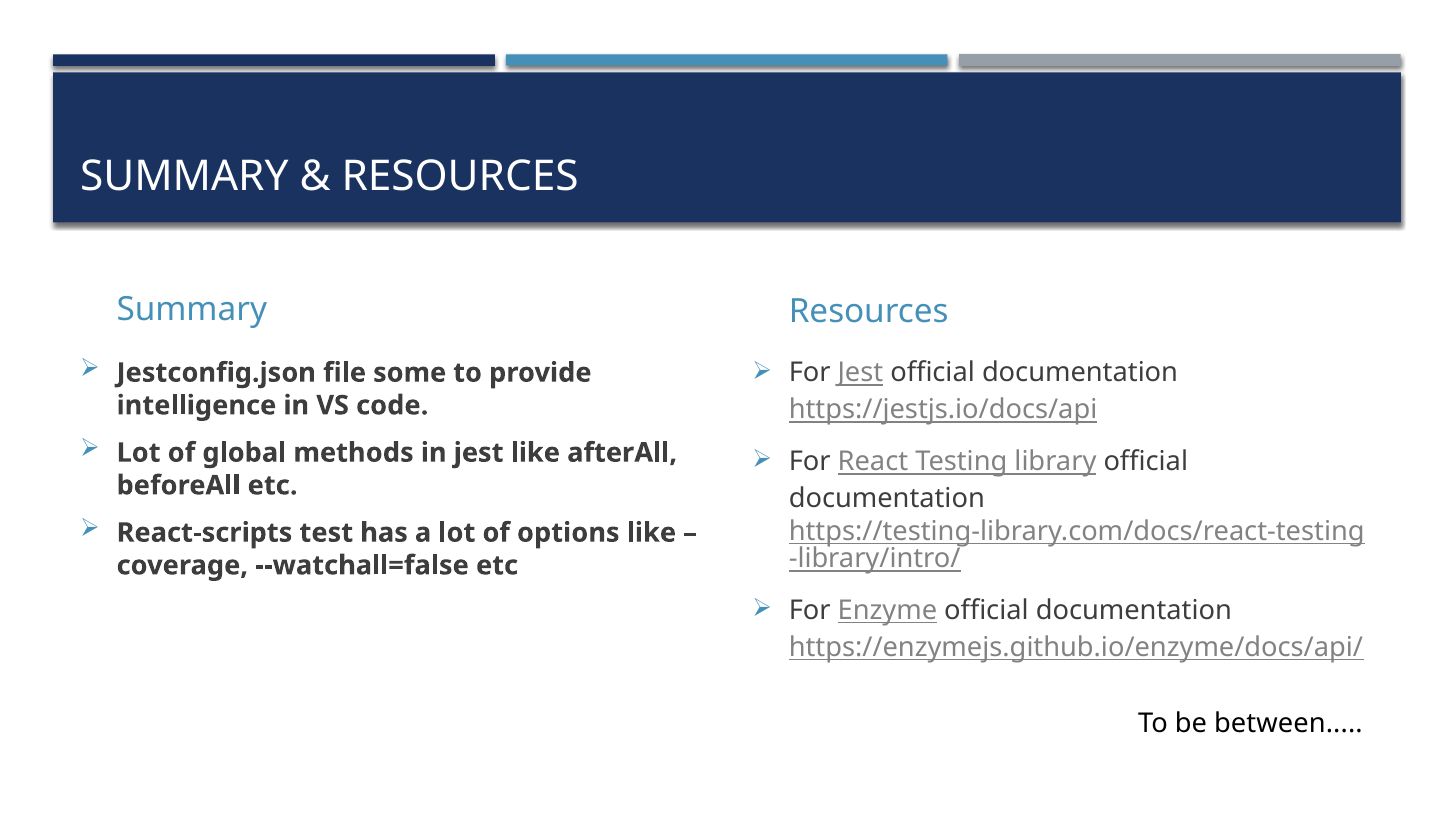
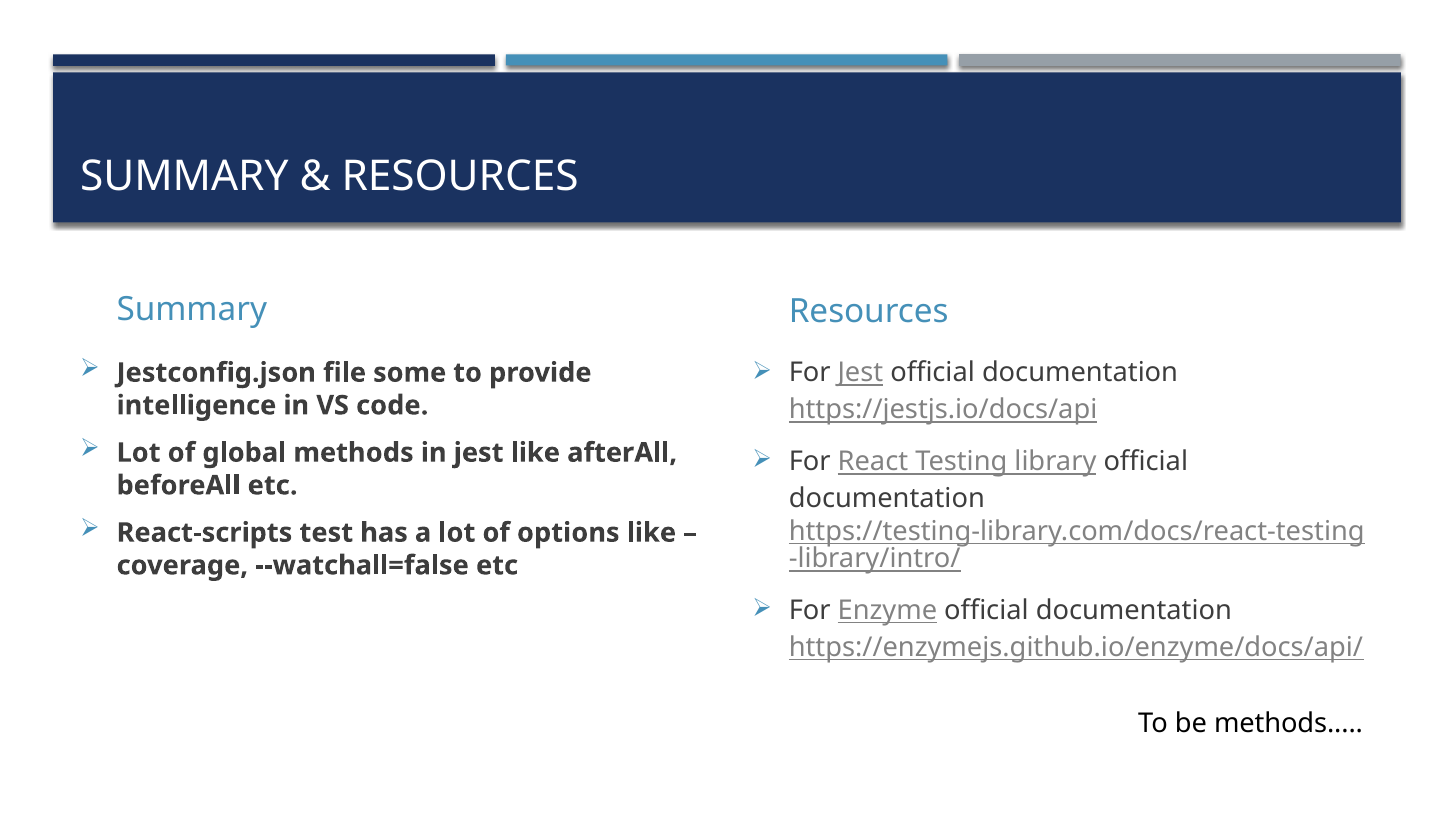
be between: between -> methods
